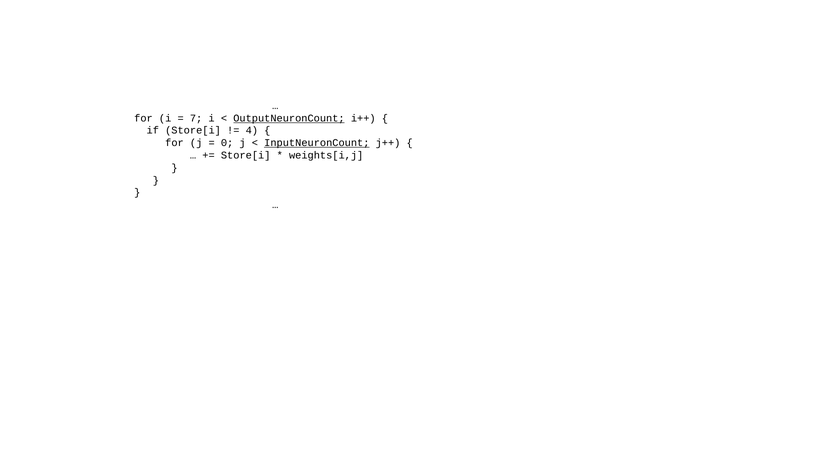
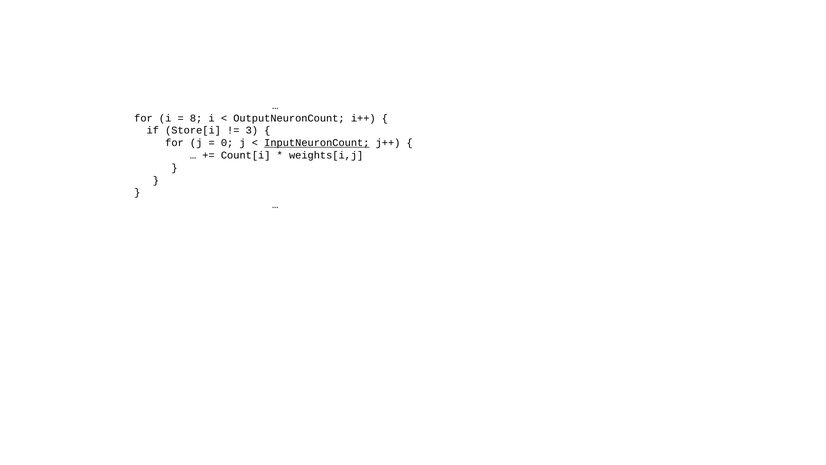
7: 7 -> 8
OutputNeuronCount underline: present -> none
4: 4 -> 3
Store[i at (246, 155): Store[i -> Count[i
